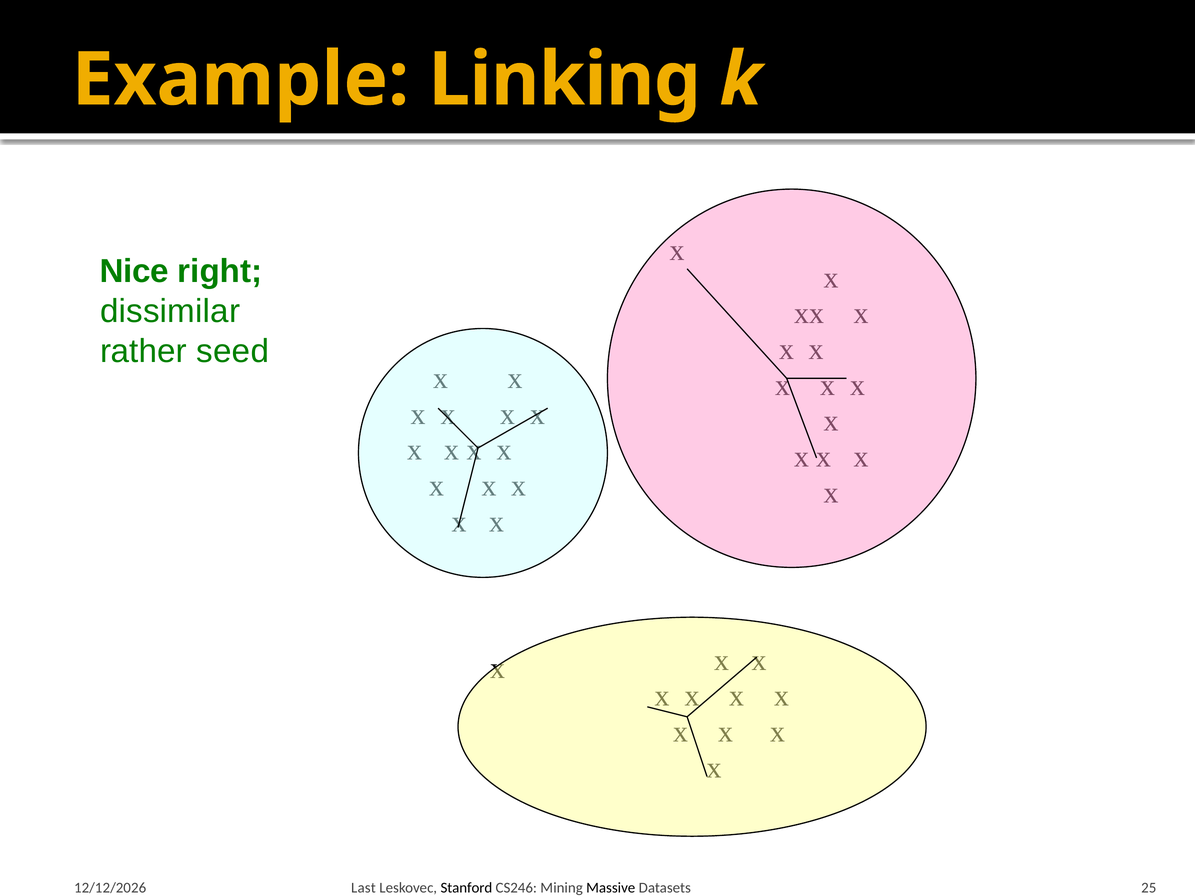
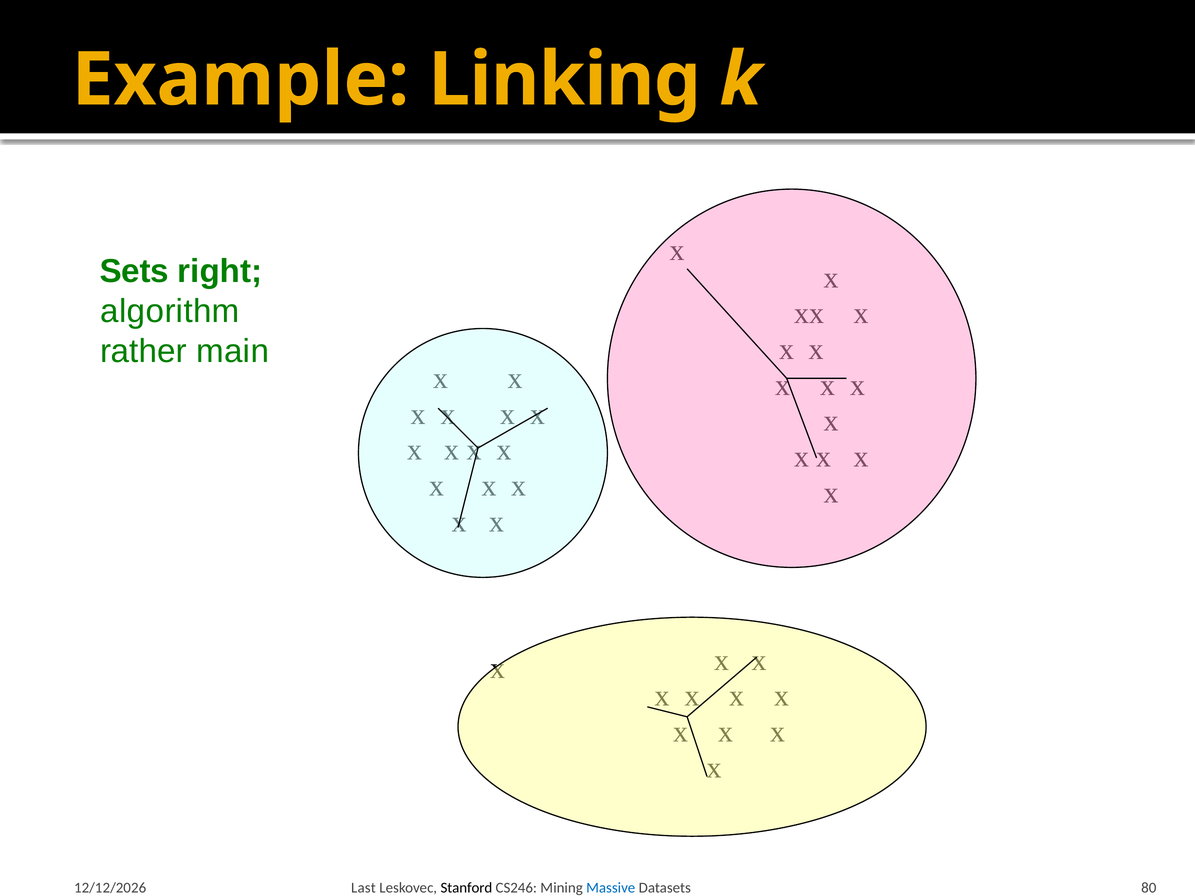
Nice: Nice -> Sets
dissimilar: dissimilar -> algorithm
seed: seed -> main
Massive colour: black -> blue
25: 25 -> 80
